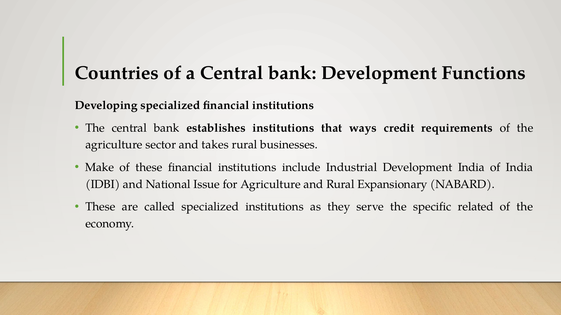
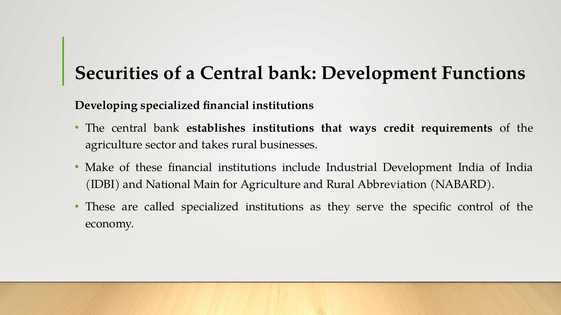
Countries: Countries -> Securities
Issue: Issue -> Main
Expansionary: Expansionary -> Abbreviation
related: related -> control
